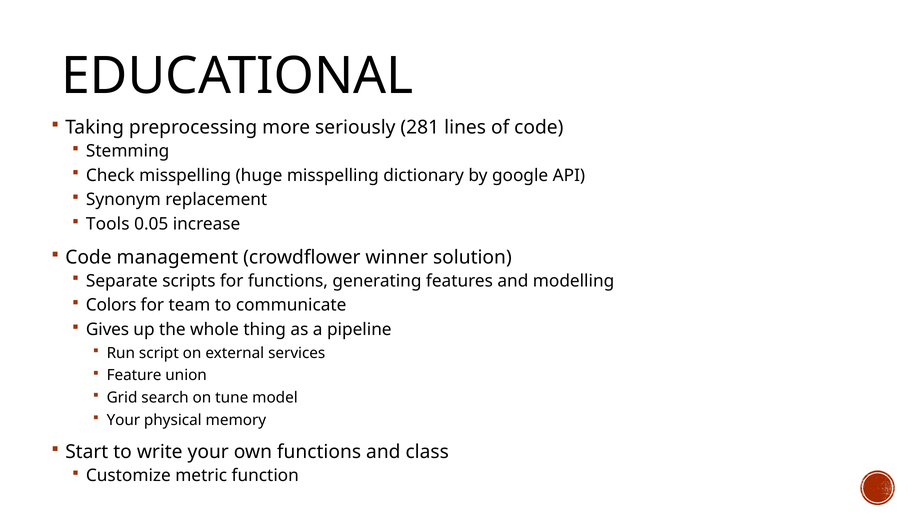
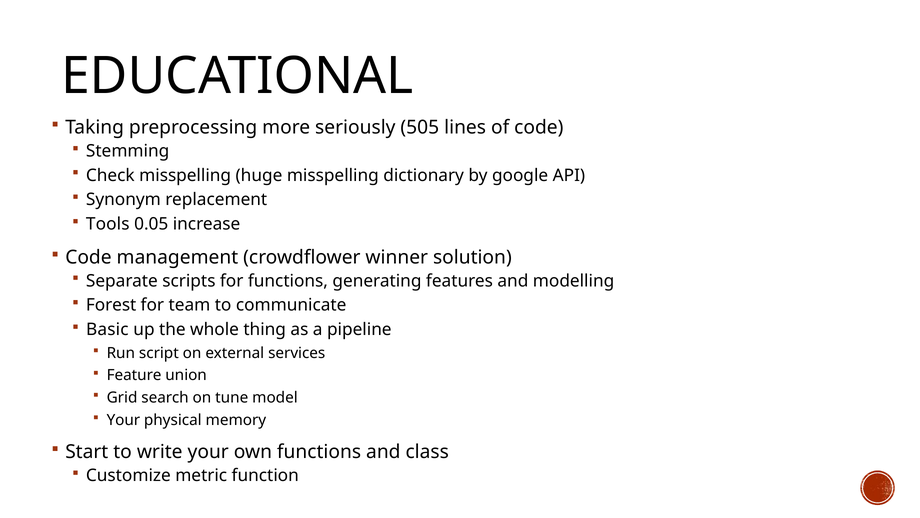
281: 281 -> 505
Colors: Colors -> Forest
Gives: Gives -> Basic
